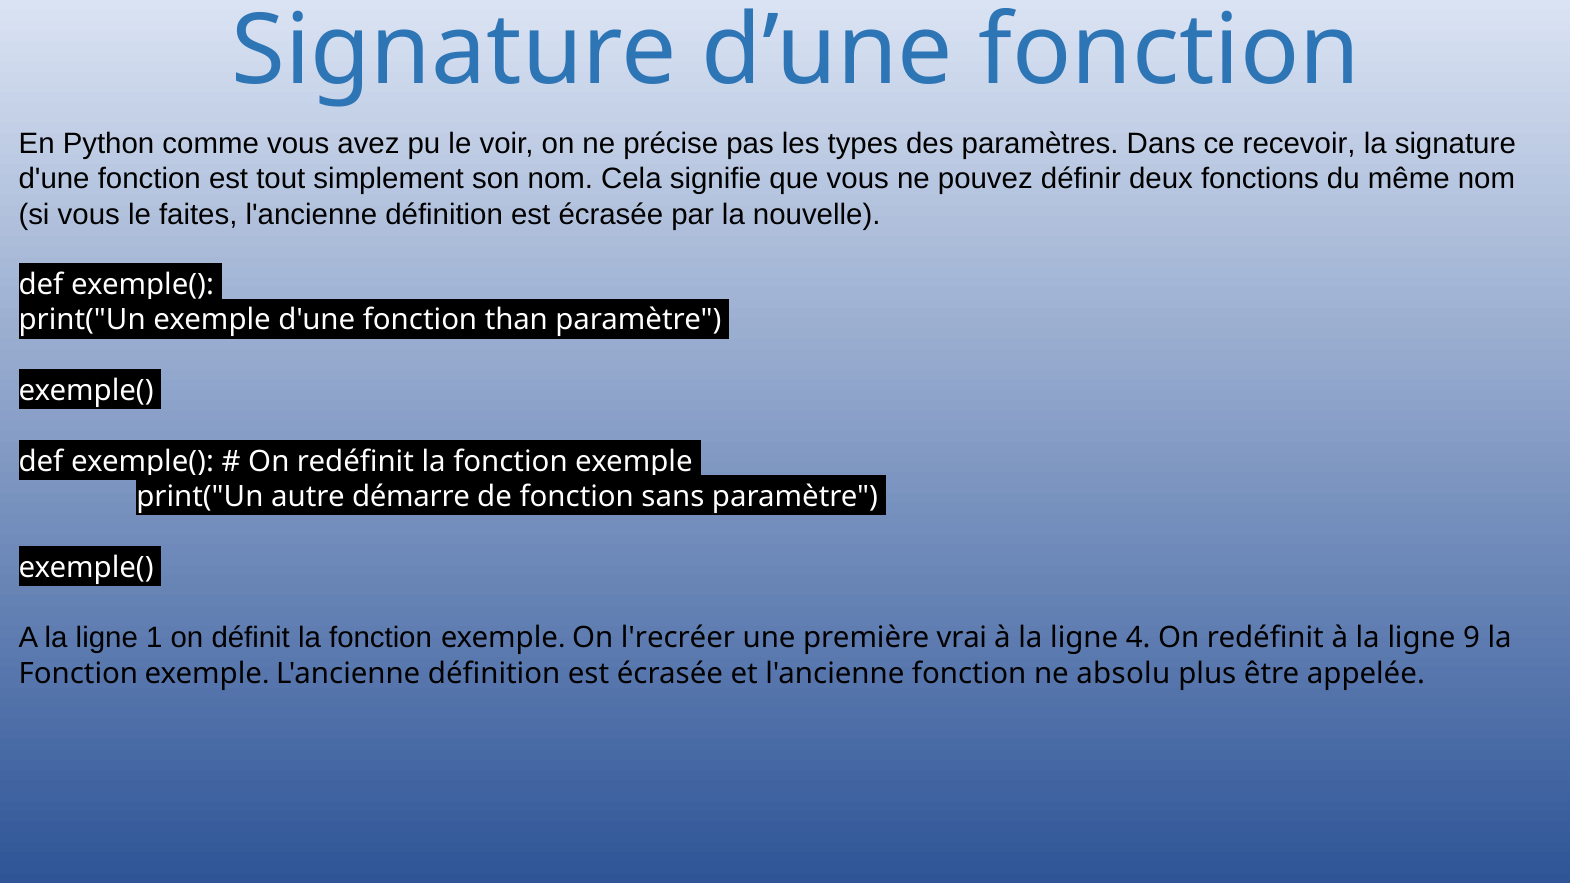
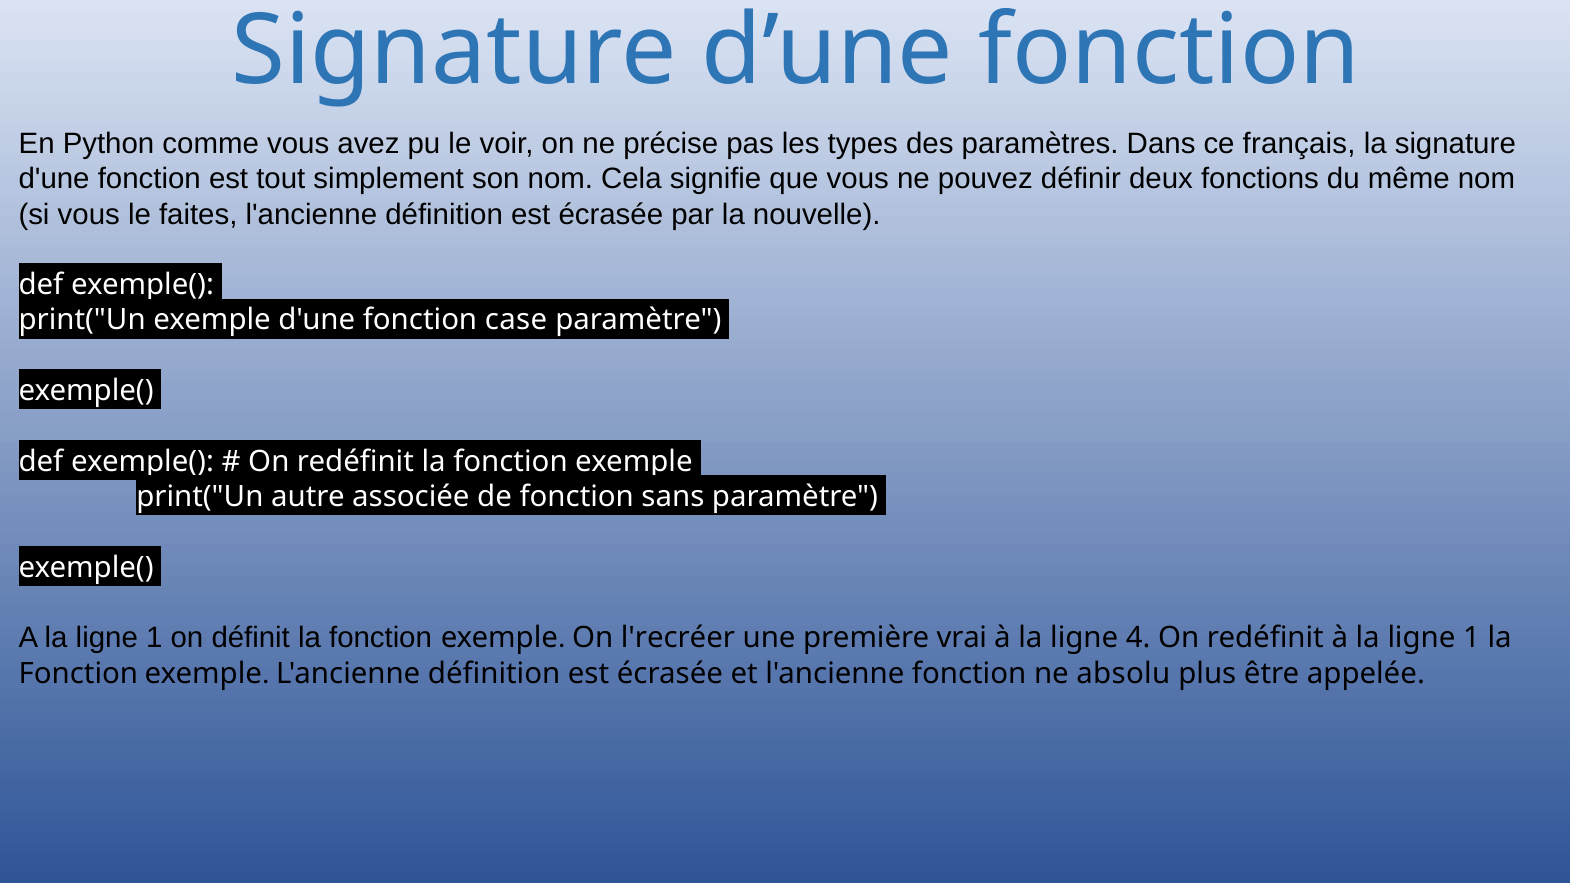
recevoir: recevoir -> français
than: than -> case
démarre: démarre -> associée
à la ligne 9: 9 -> 1
